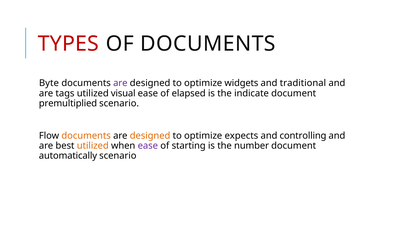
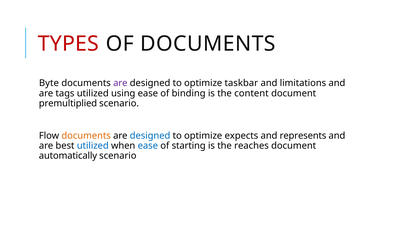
widgets: widgets -> taskbar
traditional: traditional -> limitations
visual: visual -> using
elapsed: elapsed -> binding
indicate: indicate -> content
designed at (150, 136) colour: orange -> blue
controlling: controlling -> represents
utilized at (93, 146) colour: orange -> blue
ease at (148, 146) colour: purple -> blue
number: number -> reaches
